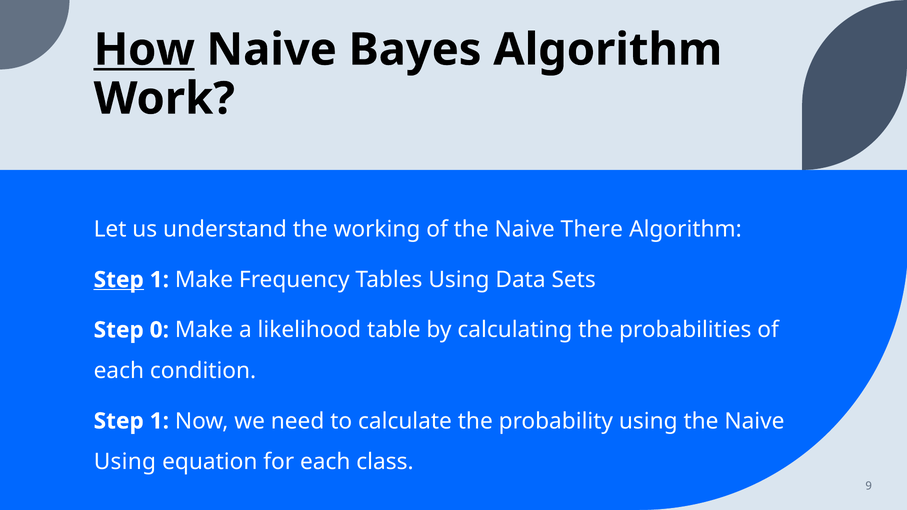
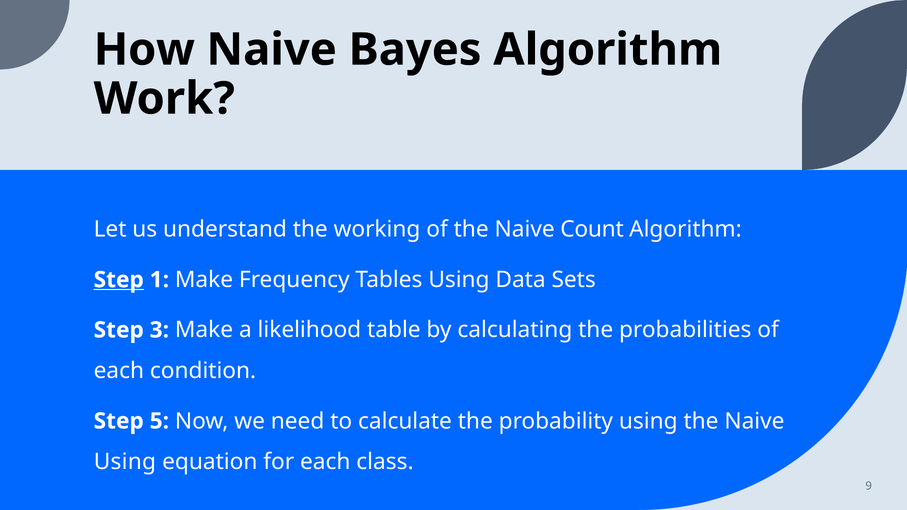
How underline: present -> none
There: There -> Count
0: 0 -> 3
1 at (159, 421): 1 -> 5
